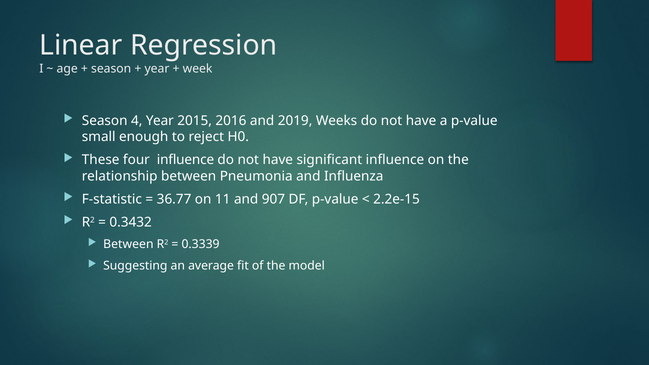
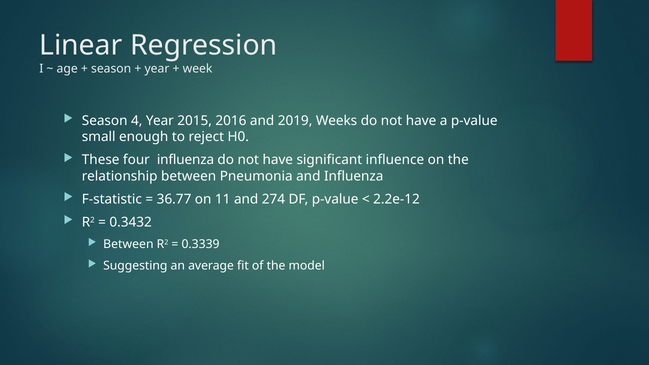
four influence: influence -> influenza
907: 907 -> 274
2.2e-15: 2.2e-15 -> 2.2e-12
